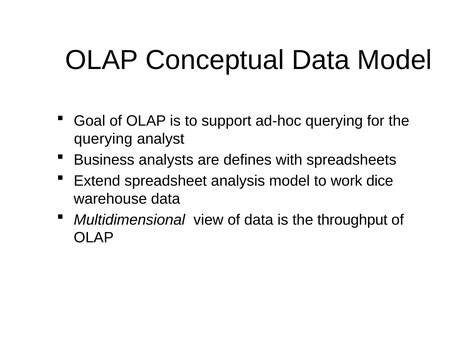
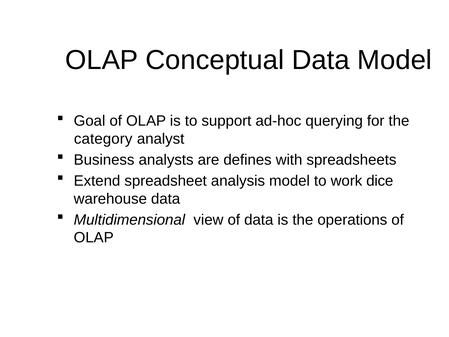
querying at (103, 139): querying -> category
throughput: throughput -> operations
